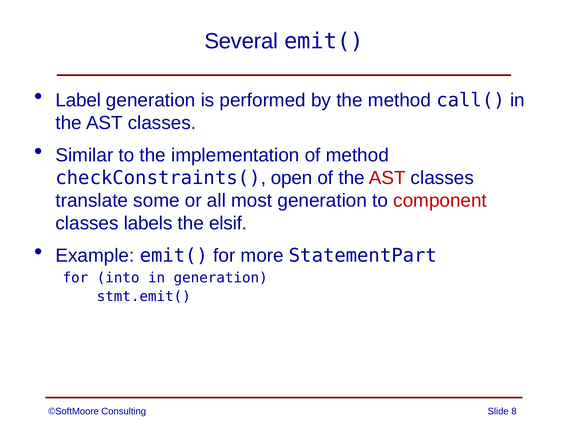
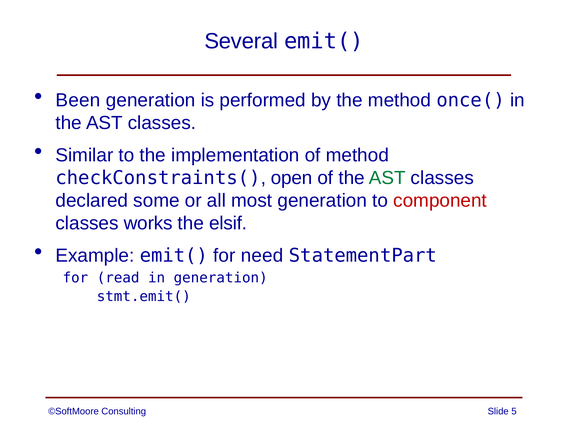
Label: Label -> Been
call(: call( -> once(
AST at (387, 178) colour: red -> green
translate: translate -> declared
labels: labels -> works
more: more -> need
into: into -> read
8: 8 -> 5
